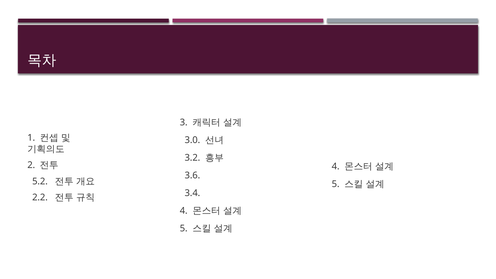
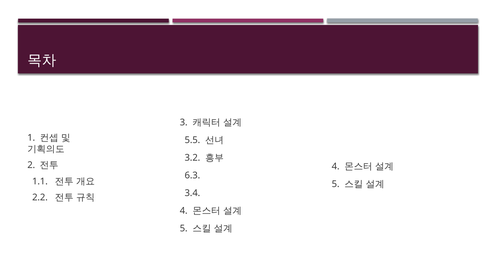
3.0: 3.0 -> 5.5
3.6: 3.6 -> 6.3
5.2: 5.2 -> 1.1
